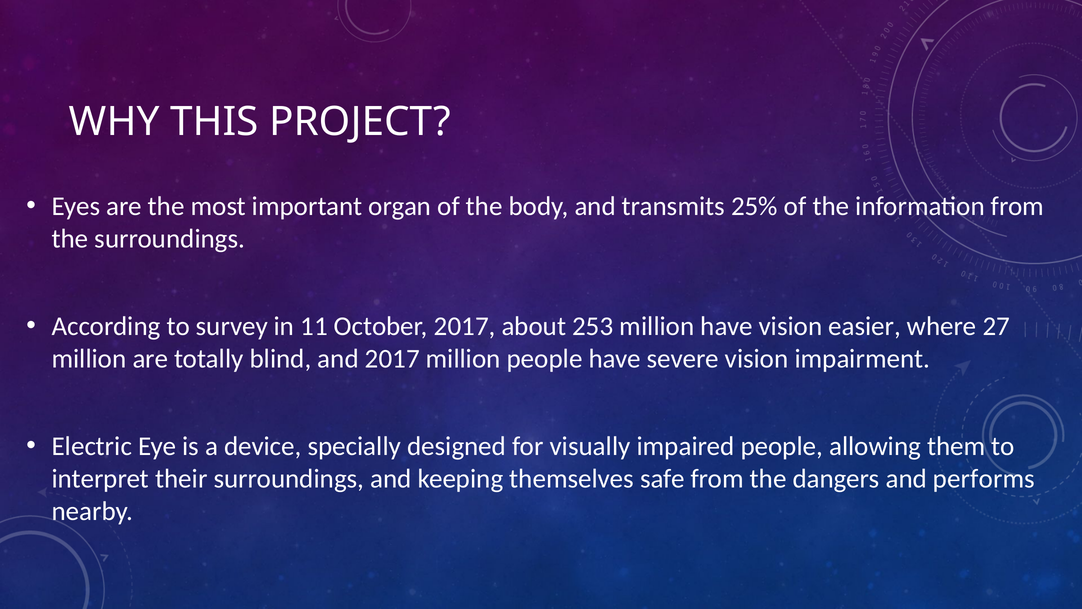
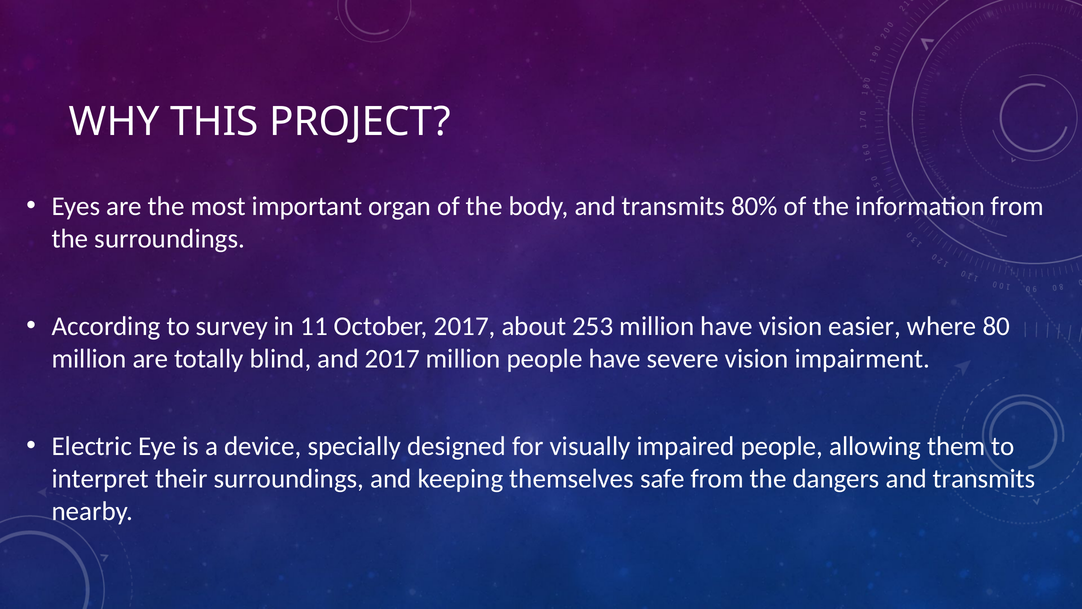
25%: 25% -> 80%
27: 27 -> 80
dangers and performs: performs -> transmits
